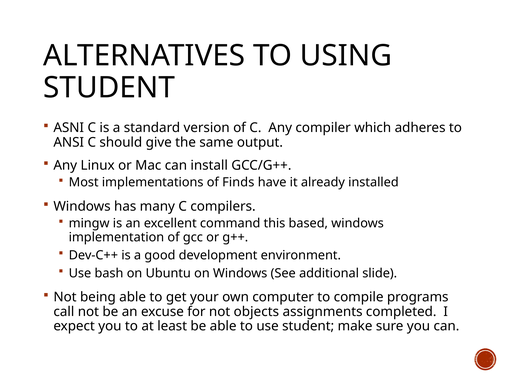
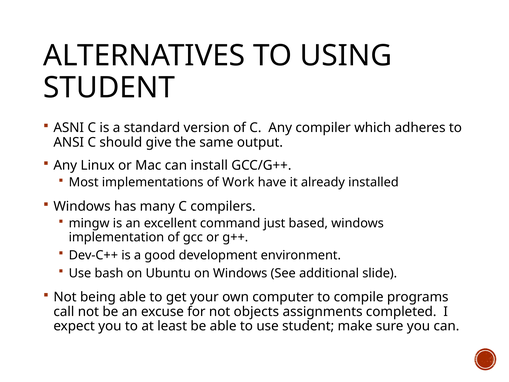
Finds: Finds -> Work
this: this -> just
